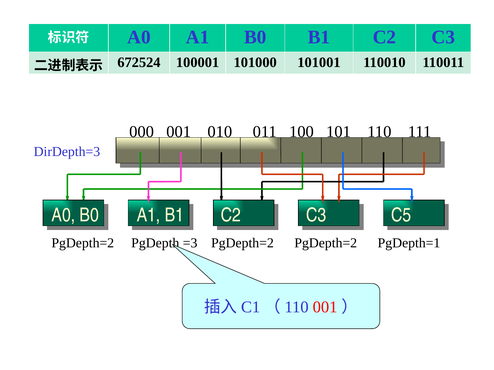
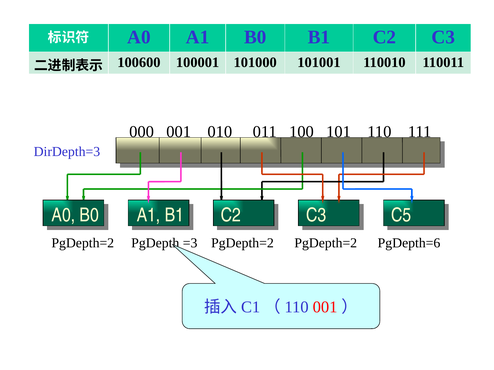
672524: 672524 -> 100600
PgDepth=1: PgDepth=1 -> PgDepth=6
